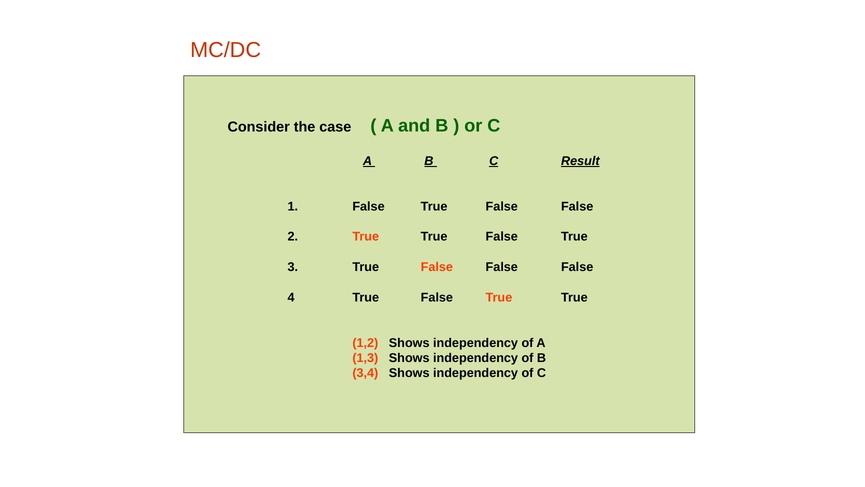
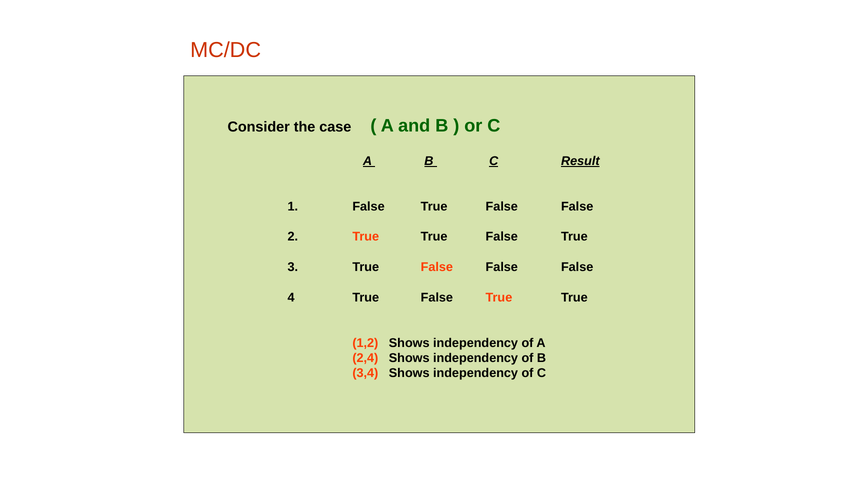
1,3: 1,3 -> 2,4
